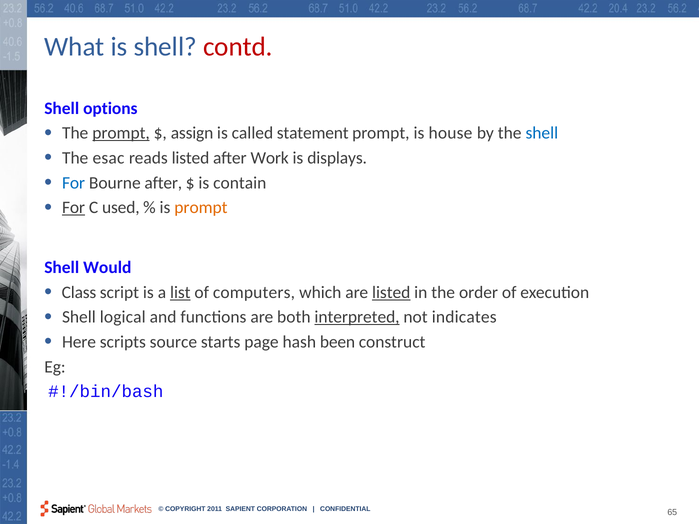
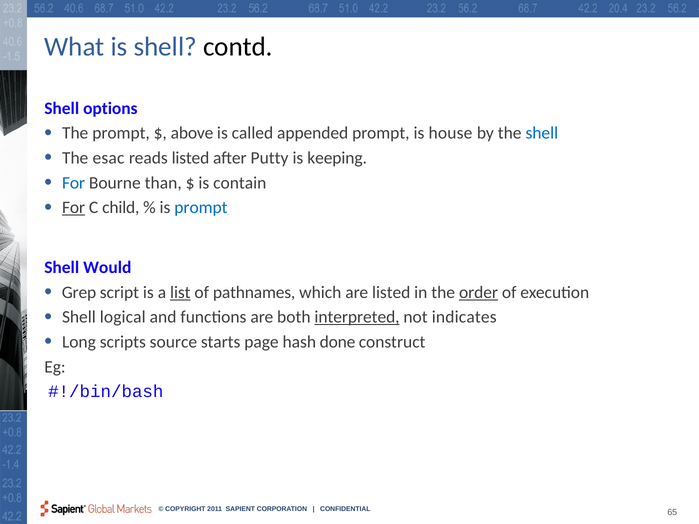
contd colour: red -> black
prompt at (121, 133) underline: present -> none
assign: assign -> above
statement: statement -> appended
Work: Work -> Putty
displays: displays -> keeping
Bourne after: after -> than
used: used -> child
prompt at (201, 208) colour: orange -> blue
Class: Class -> Grep
computers: computers -> pathnames
listed at (391, 292) underline: present -> none
order underline: none -> present
Here: Here -> Long
been: been -> done
